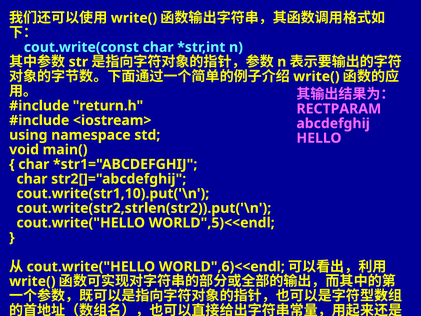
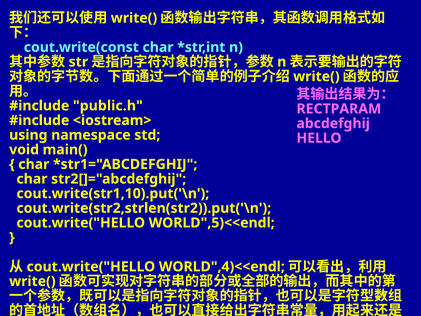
return.h: return.h -> public.h
WORLD",6)<<endl: WORLD",6)<<endl -> WORLD",4)<<endl
